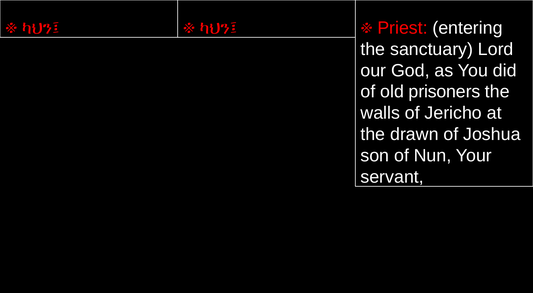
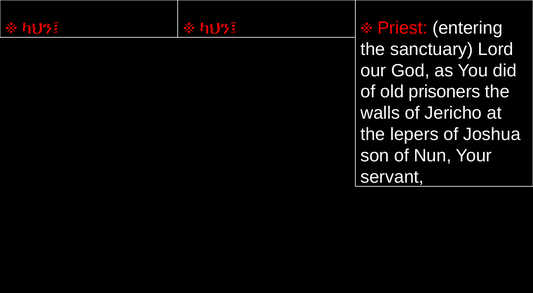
drawn: drawn -> lepers
